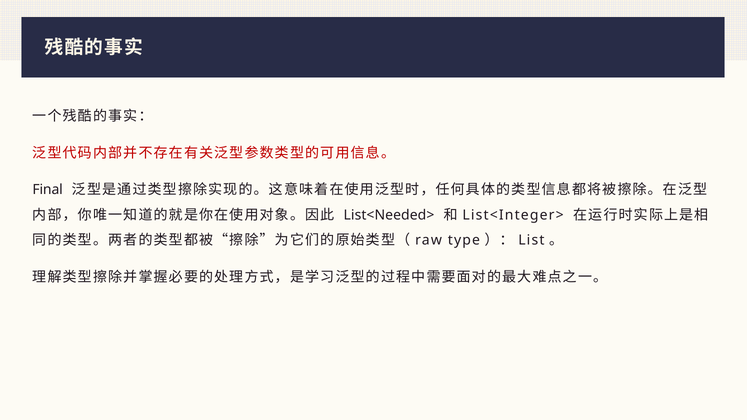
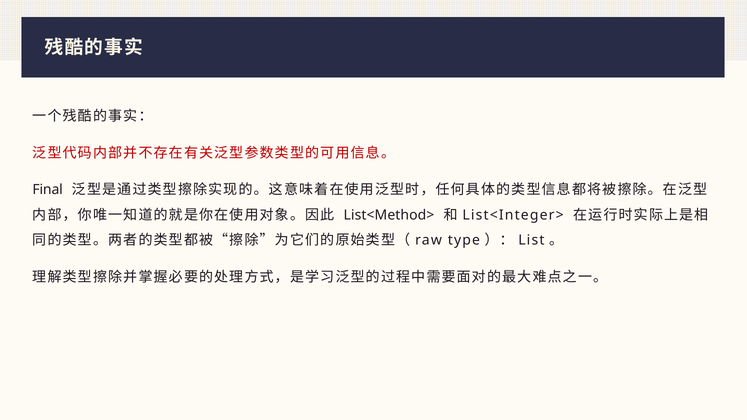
List<Needed>: List<Needed> -> List<Method>
